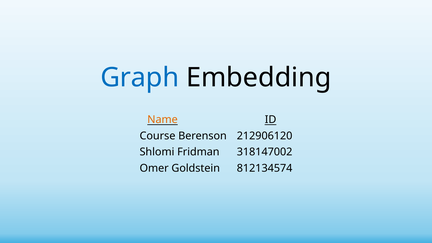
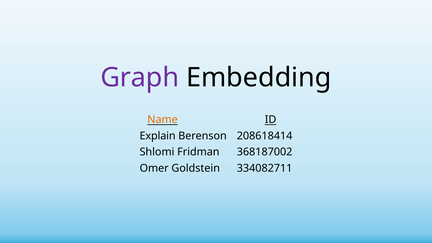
Graph colour: blue -> purple
Course: Course -> Explain
212906120: 212906120 -> 208618414
318147002: 318147002 -> 368187002
812134574: 812134574 -> 334082711
